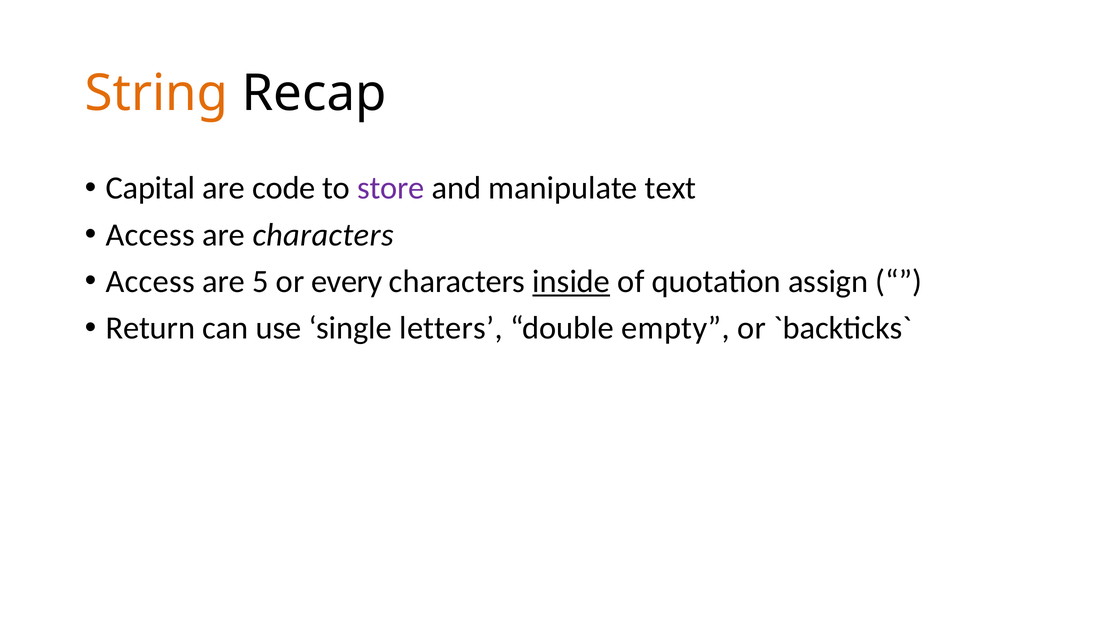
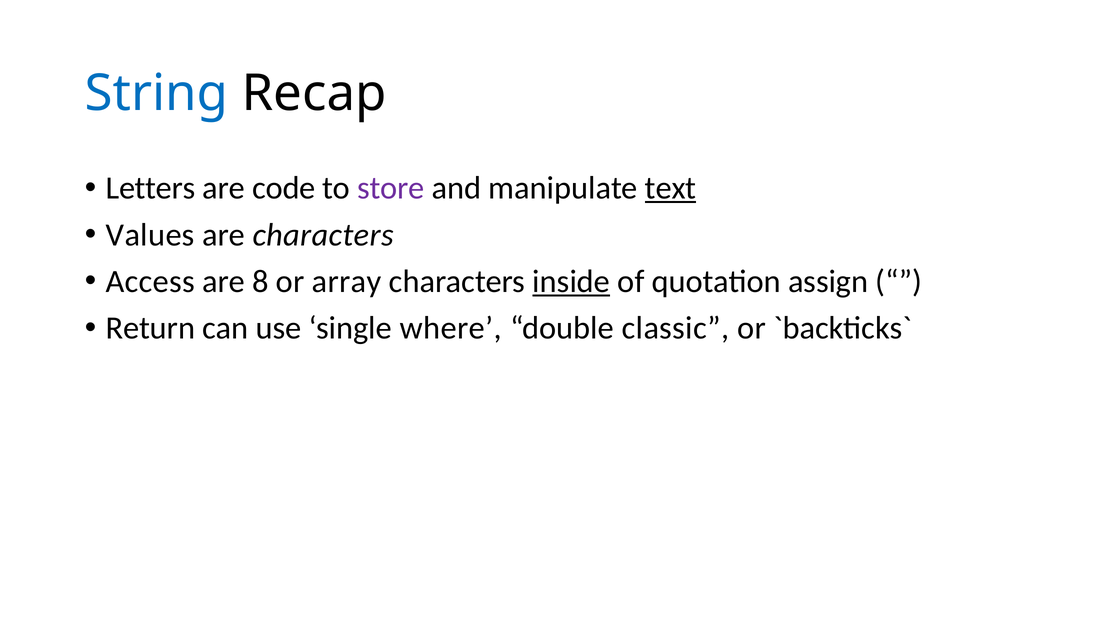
String colour: orange -> blue
Capital: Capital -> Letters
text underline: none -> present
Access at (150, 235): Access -> Values
5: 5 -> 8
every: every -> array
letters: letters -> where
empty: empty -> classic
